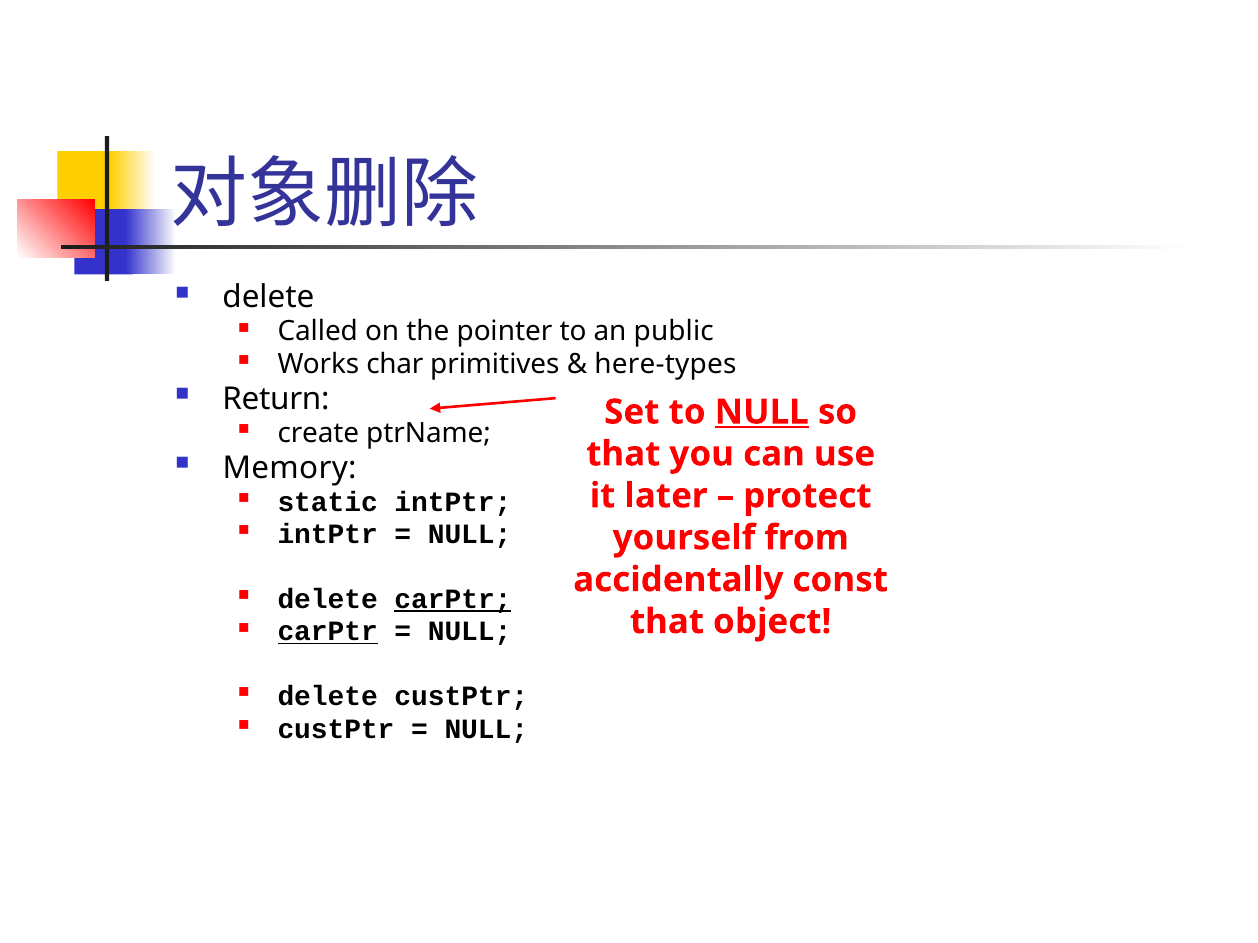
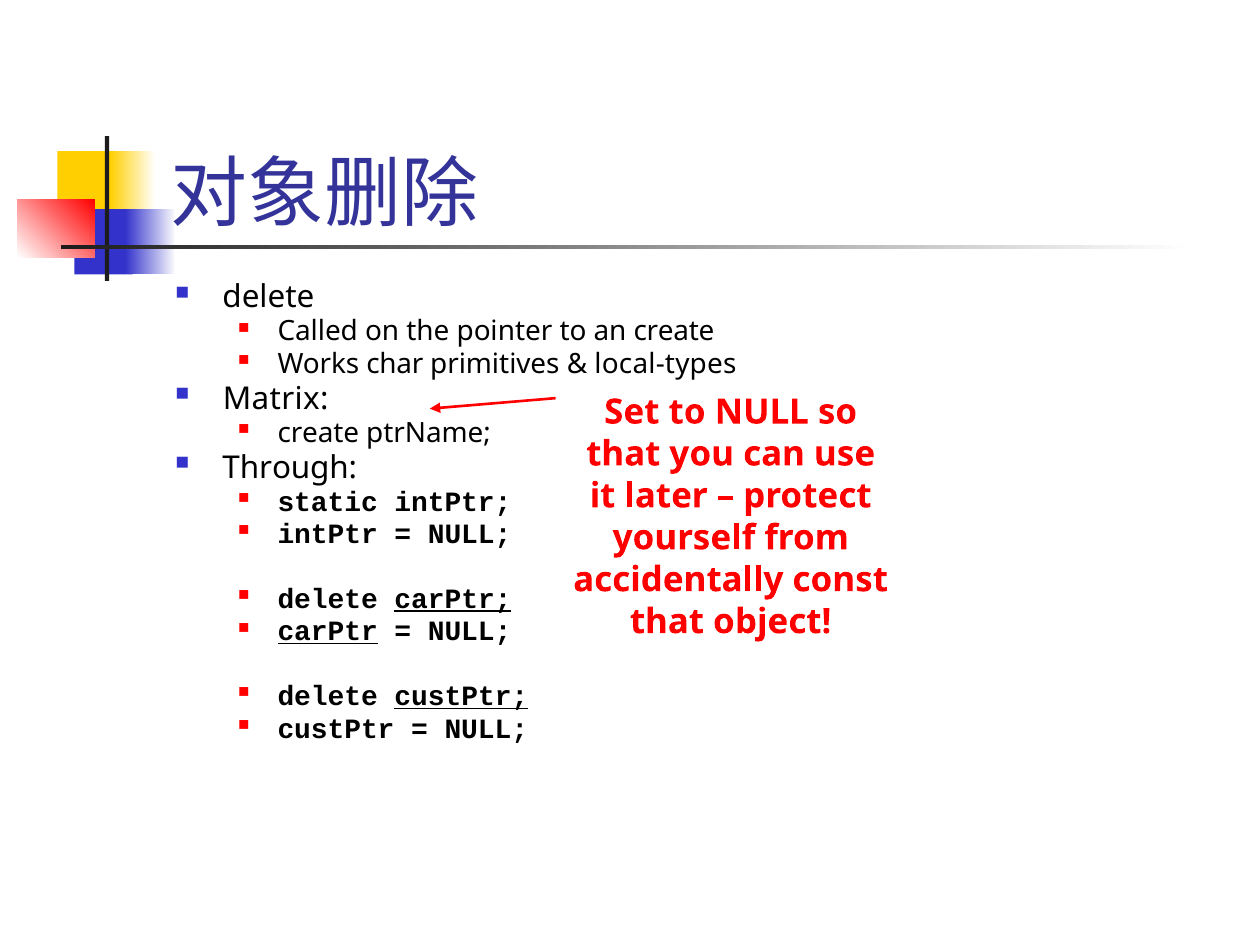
an public: public -> create
here-types: here-types -> local-types
Return: Return -> Matrix
NULL at (762, 412) underline: present -> none
Memory: Memory -> Through
custPtr at (461, 697) underline: none -> present
